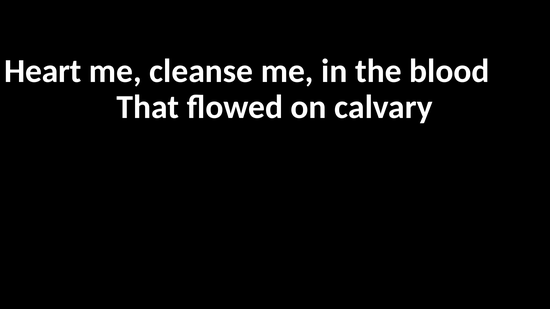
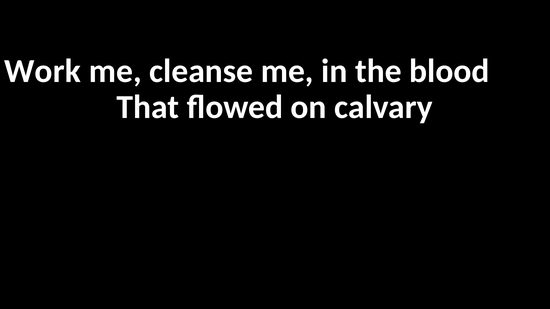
Heart: Heart -> Work
